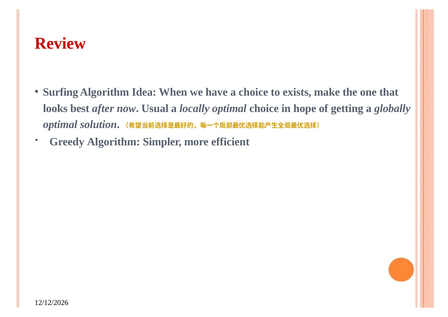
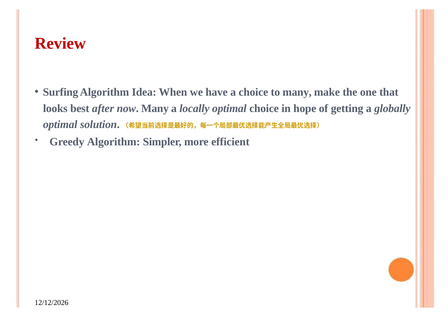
to exists: exists -> many
now Usual: Usual -> Many
